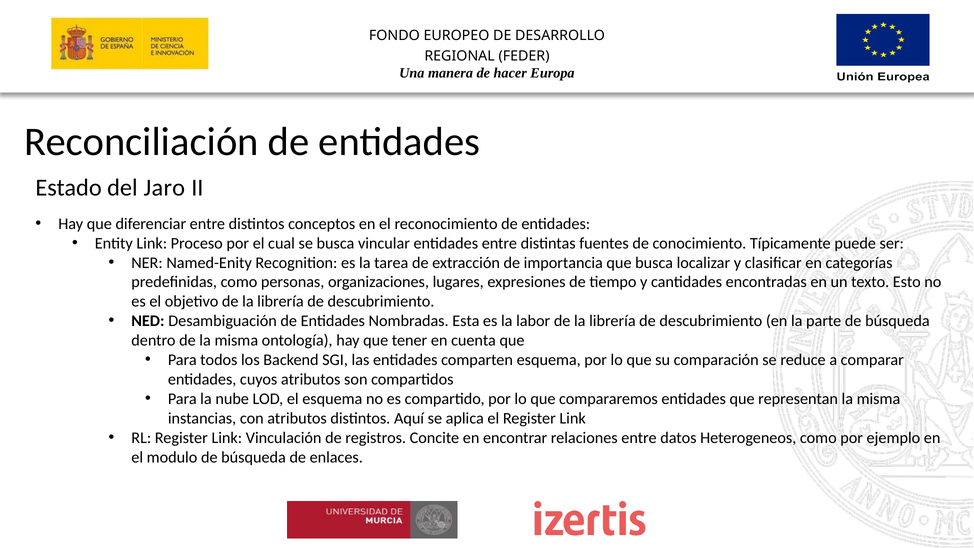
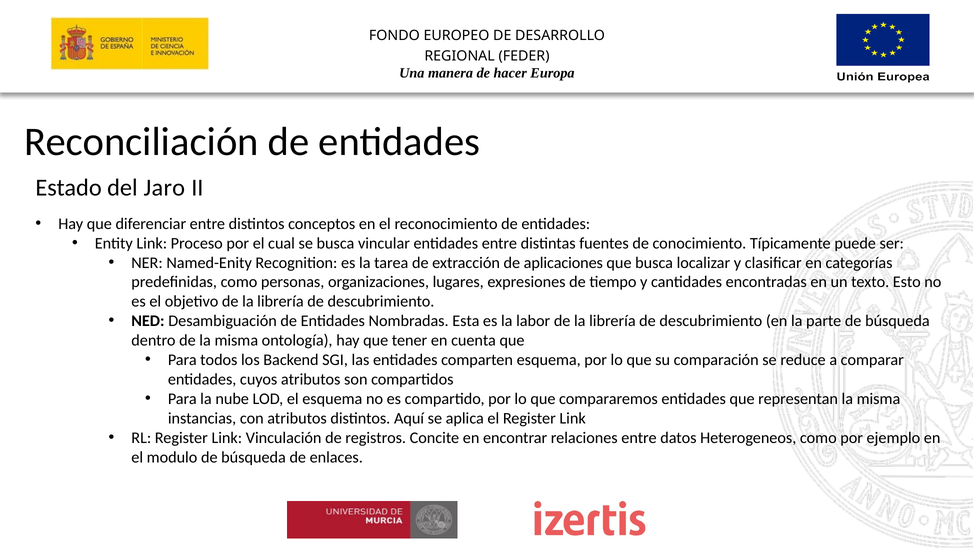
importancia: importancia -> aplicaciones
